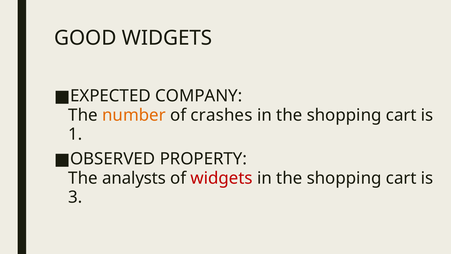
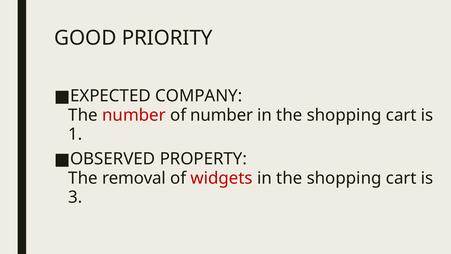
GOOD WIDGETS: WIDGETS -> PRIORITY
number at (134, 115) colour: orange -> red
of crashes: crashes -> number
analysts: analysts -> removal
